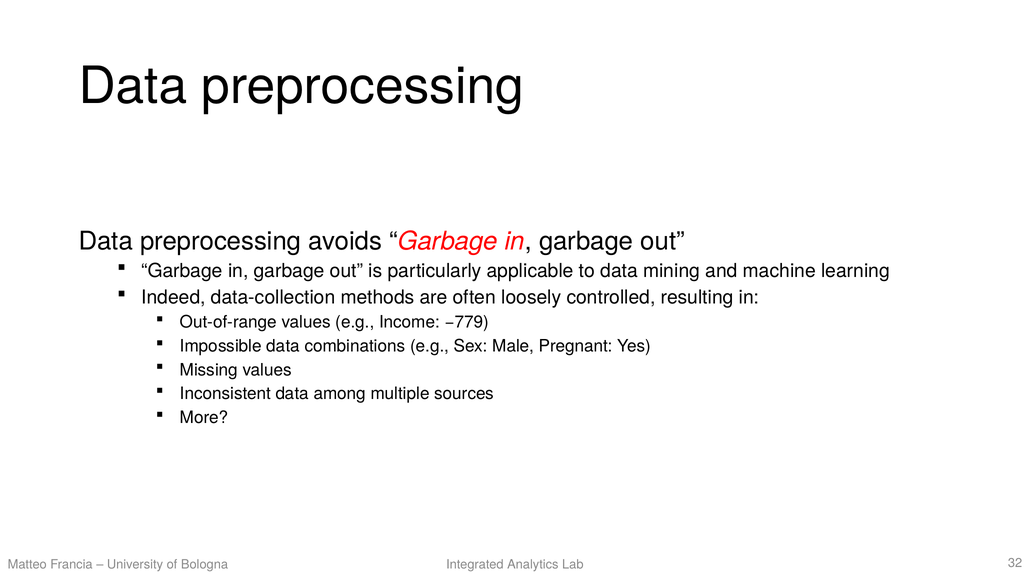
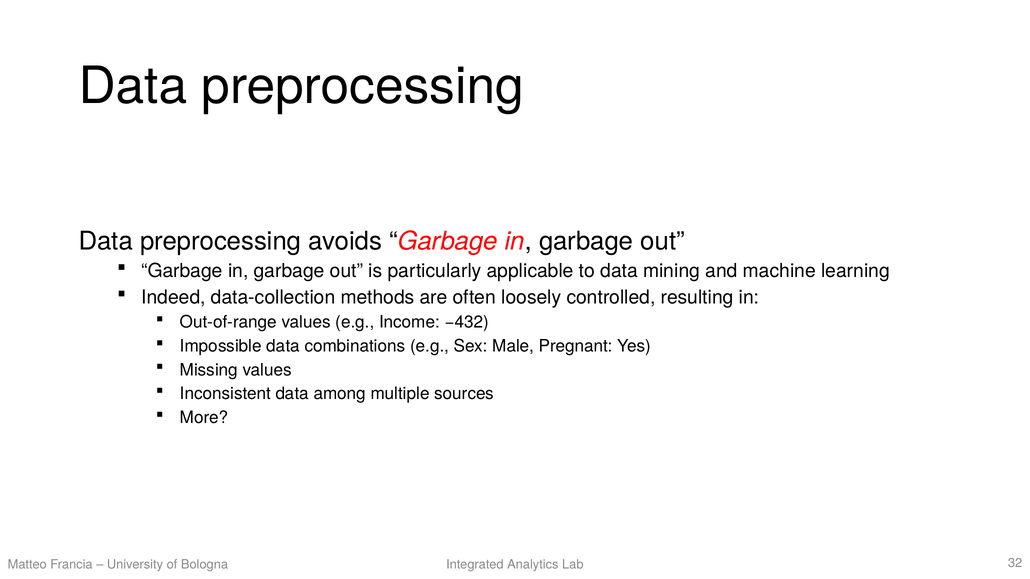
−779: −779 -> −432
